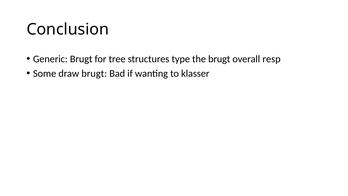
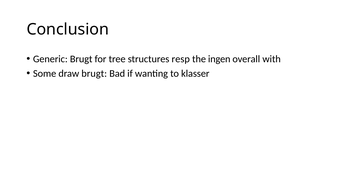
type: type -> resp
the brugt: brugt -> ingen
resp: resp -> with
